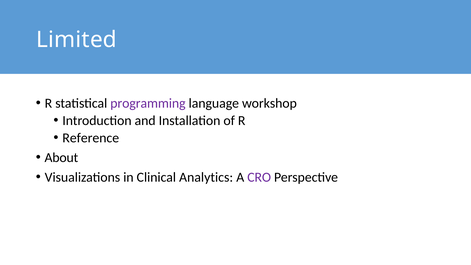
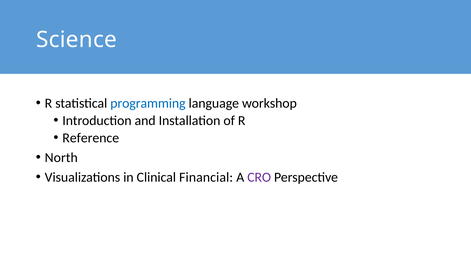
Limited: Limited -> Science
programming colour: purple -> blue
About: About -> North
Analytics: Analytics -> Financial
